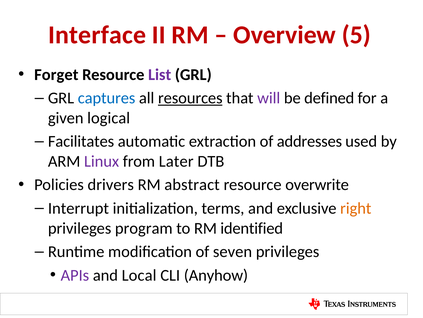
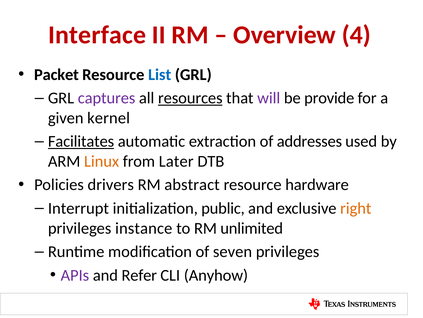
5: 5 -> 4
Forget: Forget -> Packet
List colour: purple -> blue
captures colour: blue -> purple
defined: defined -> provide
logical: logical -> kernel
Facilitates underline: none -> present
Linux colour: purple -> orange
overwrite: overwrite -> hardware
terms: terms -> public
program: program -> instance
identified: identified -> unlimited
Local: Local -> Refer
